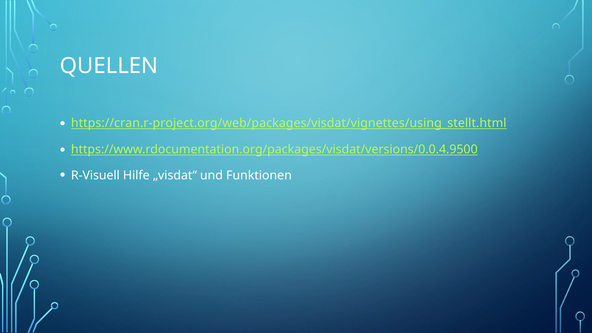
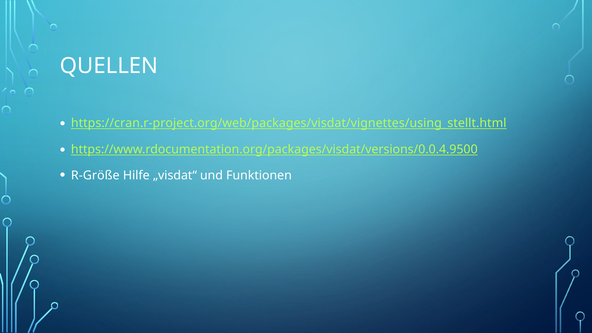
R-Visuell: R-Visuell -> R-Größe
